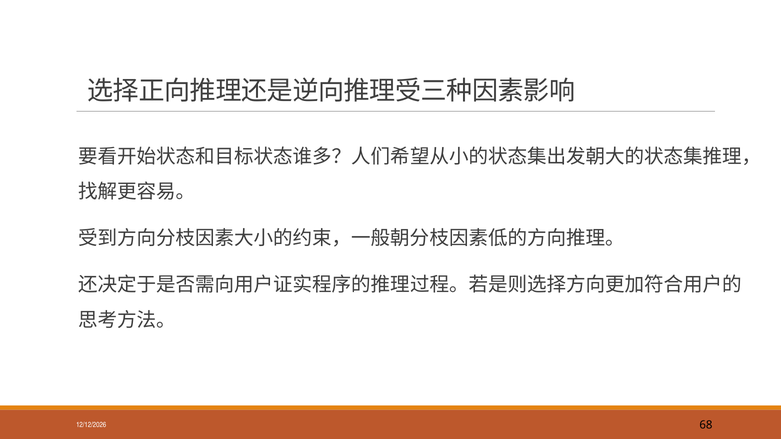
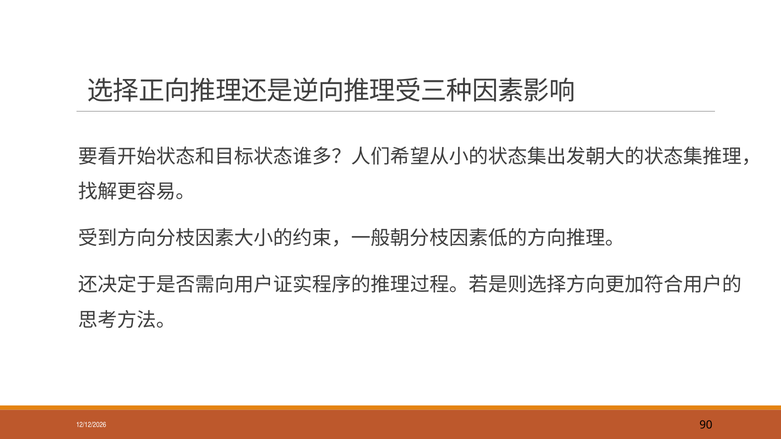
68: 68 -> 90
